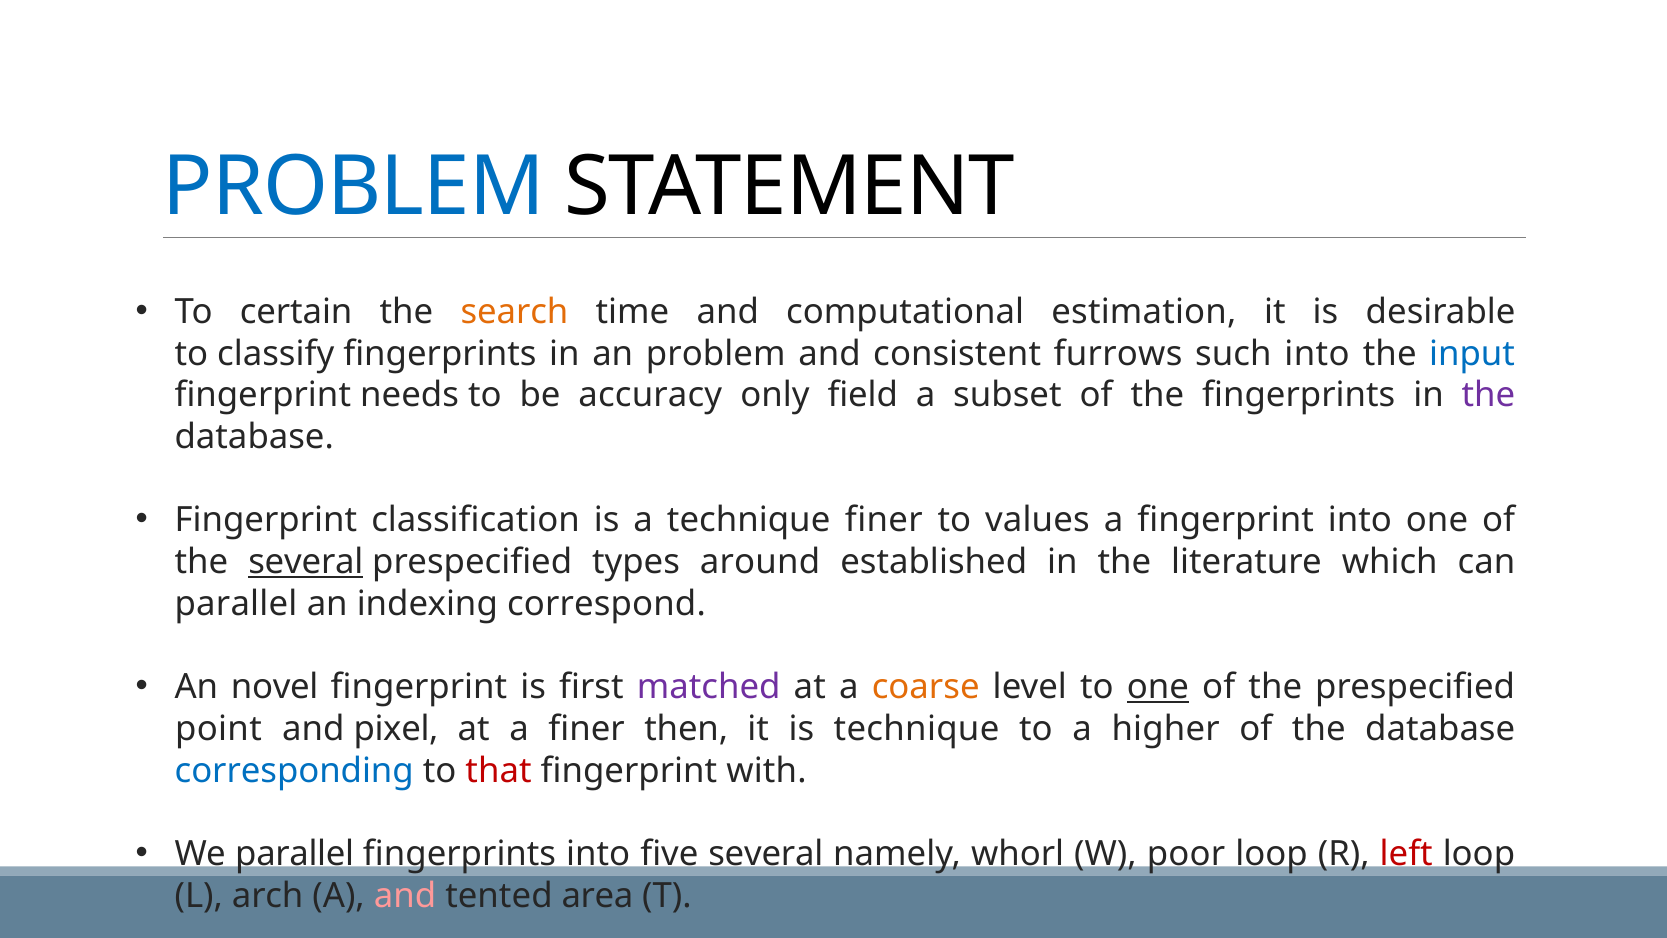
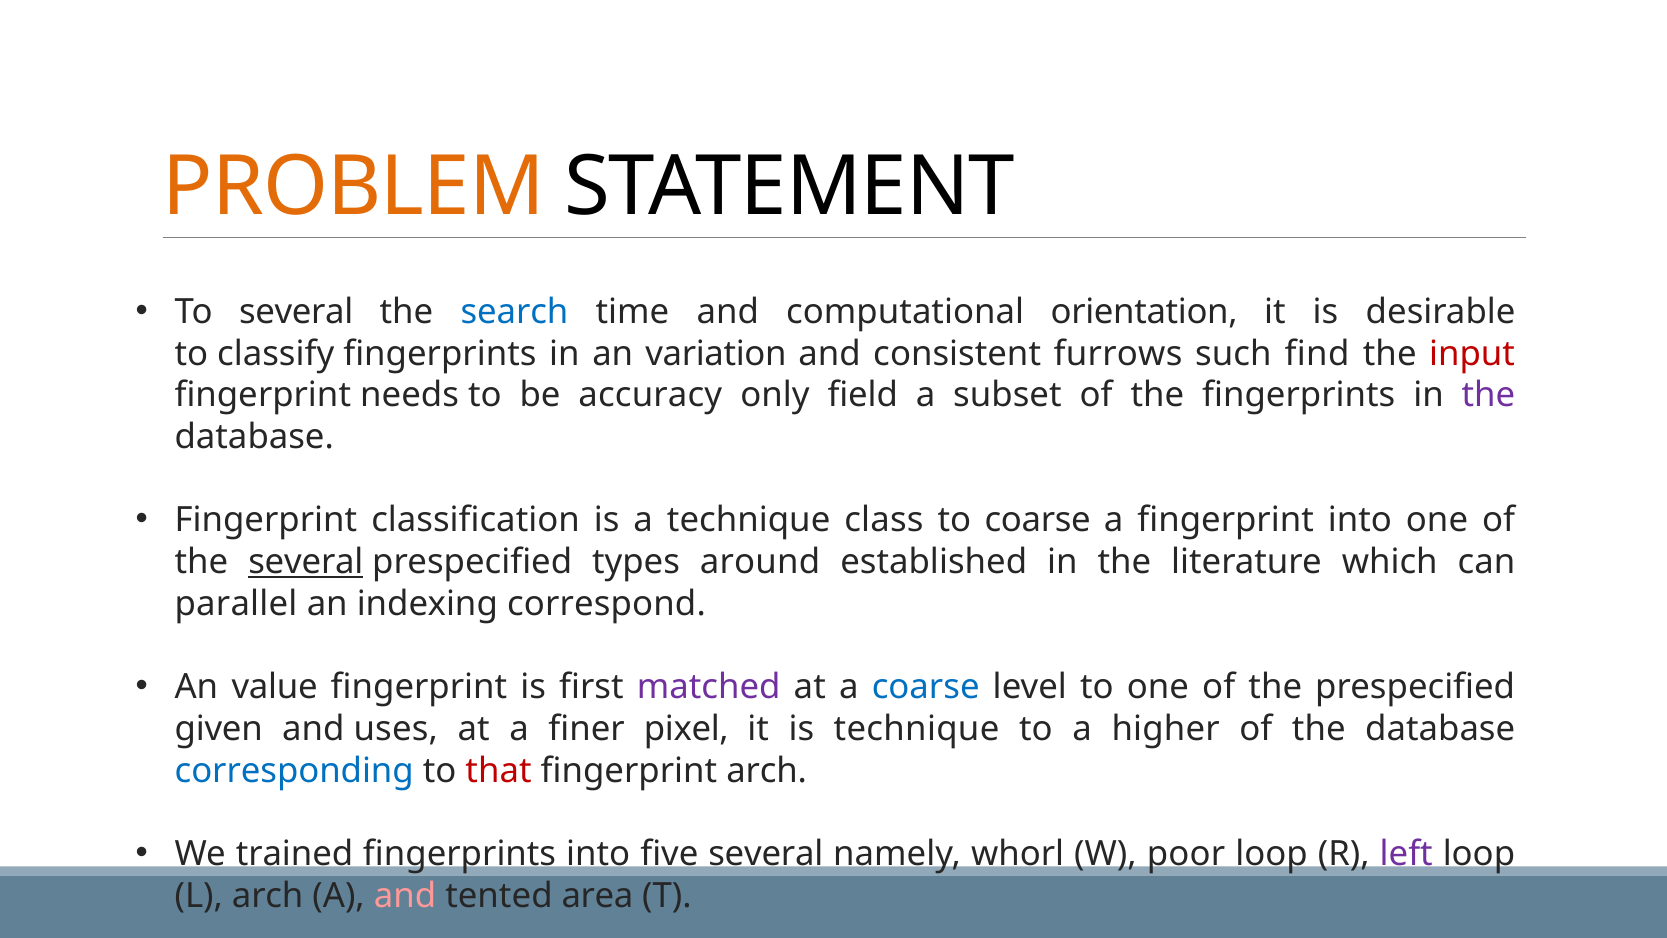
PROBLEM at (354, 187) colour: blue -> orange
To certain: certain -> several
search colour: orange -> blue
estimation: estimation -> orientation
an problem: problem -> variation
such into: into -> find
input colour: blue -> red
technique finer: finer -> class
to values: values -> coarse
novel: novel -> value
coarse at (926, 687) colour: orange -> blue
one at (1158, 687) underline: present -> none
point: point -> given
pixel: pixel -> uses
then: then -> pixel
fingerprint with: with -> arch
We parallel: parallel -> trained
left colour: red -> purple
